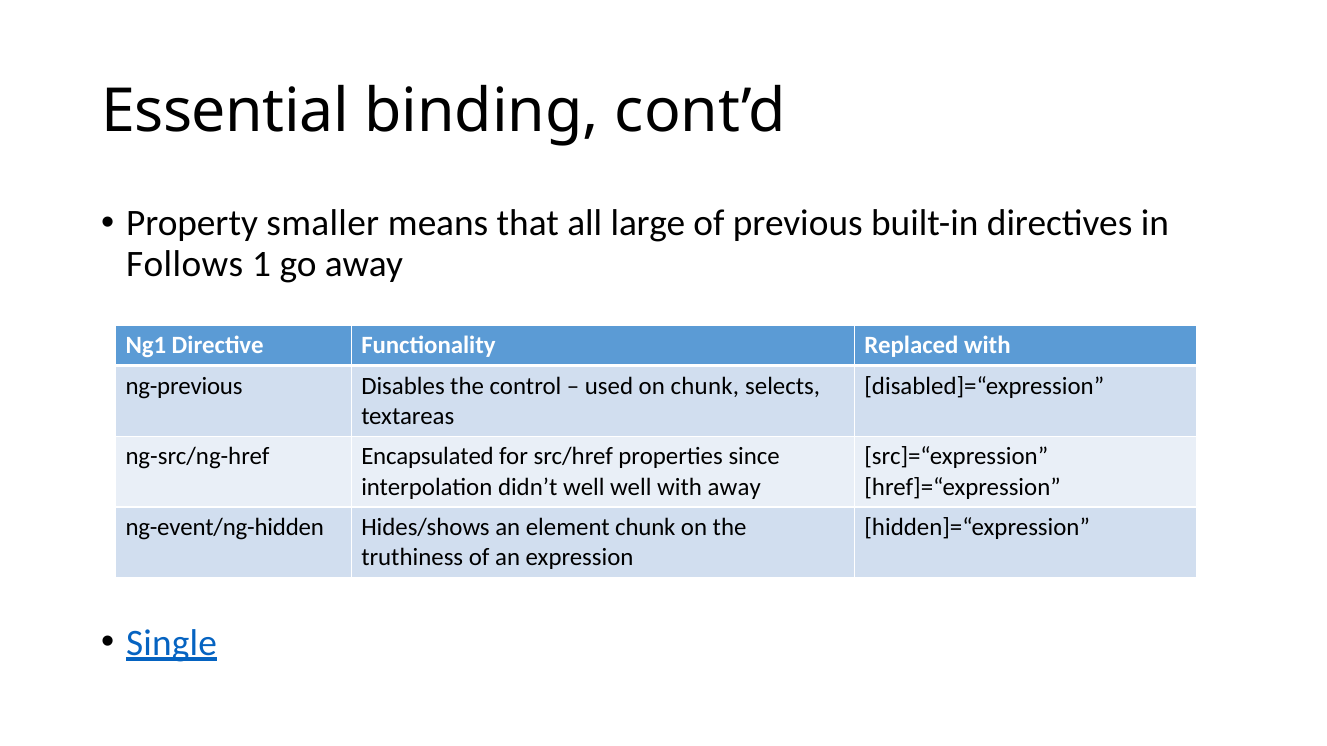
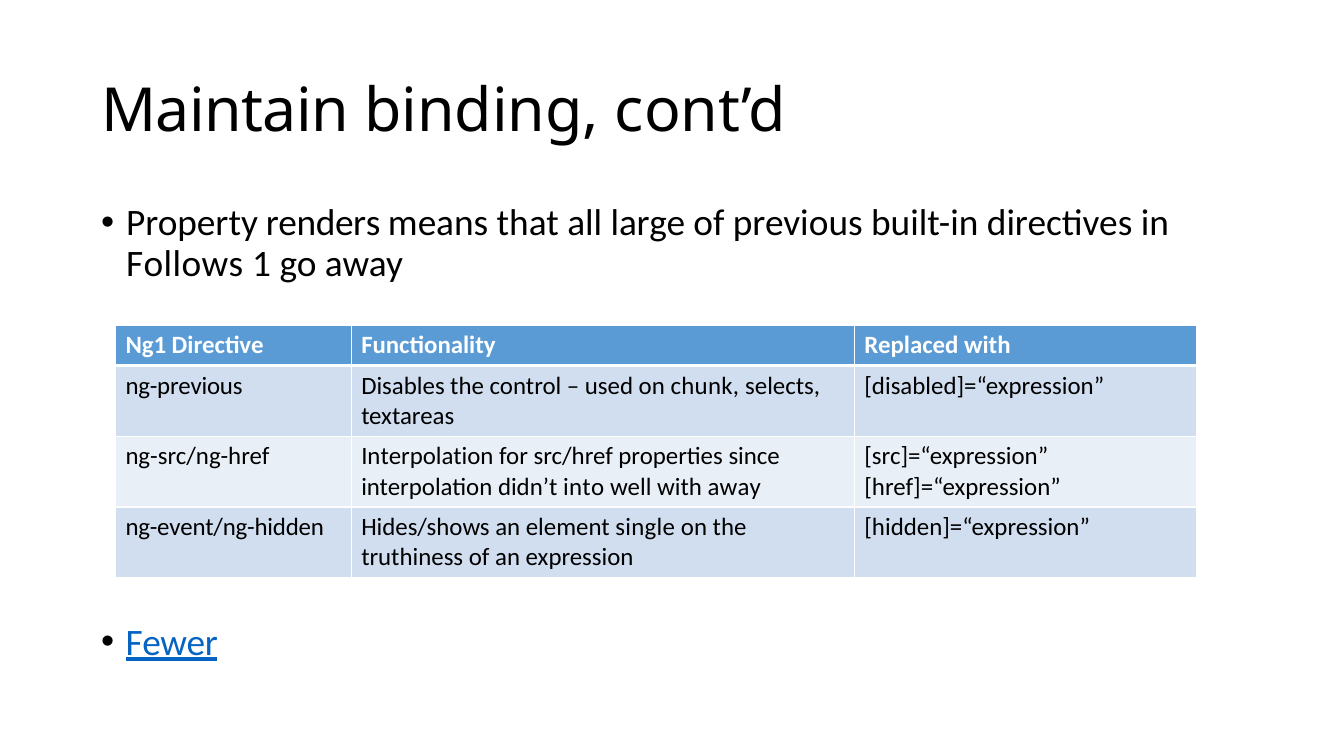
Essential: Essential -> Maintain
smaller: smaller -> renders
ng-src/ng-href Encapsulated: Encapsulated -> Interpolation
didn’t well: well -> into
element chunk: chunk -> single
Single: Single -> Fewer
